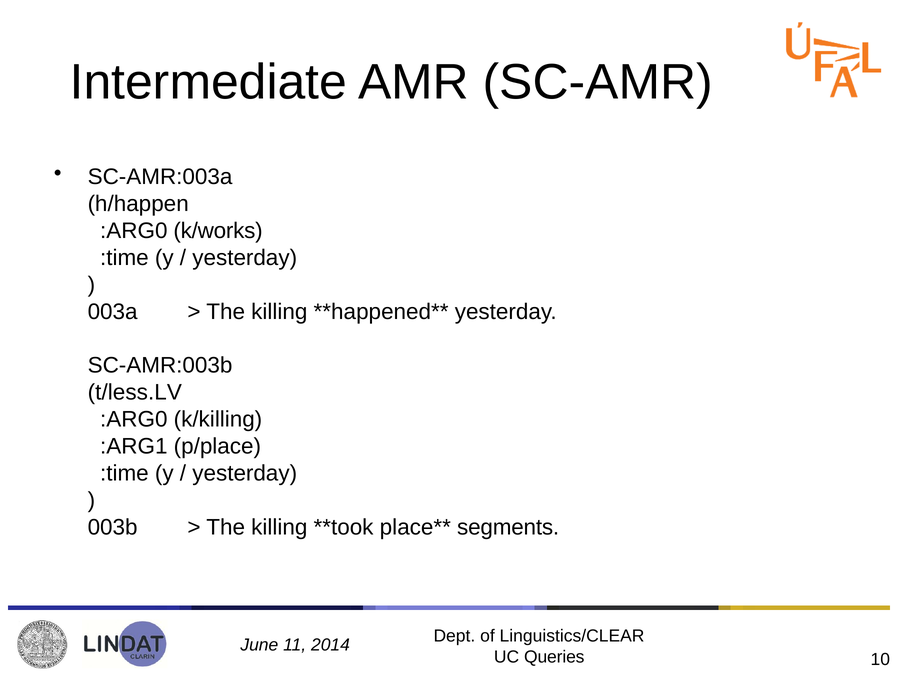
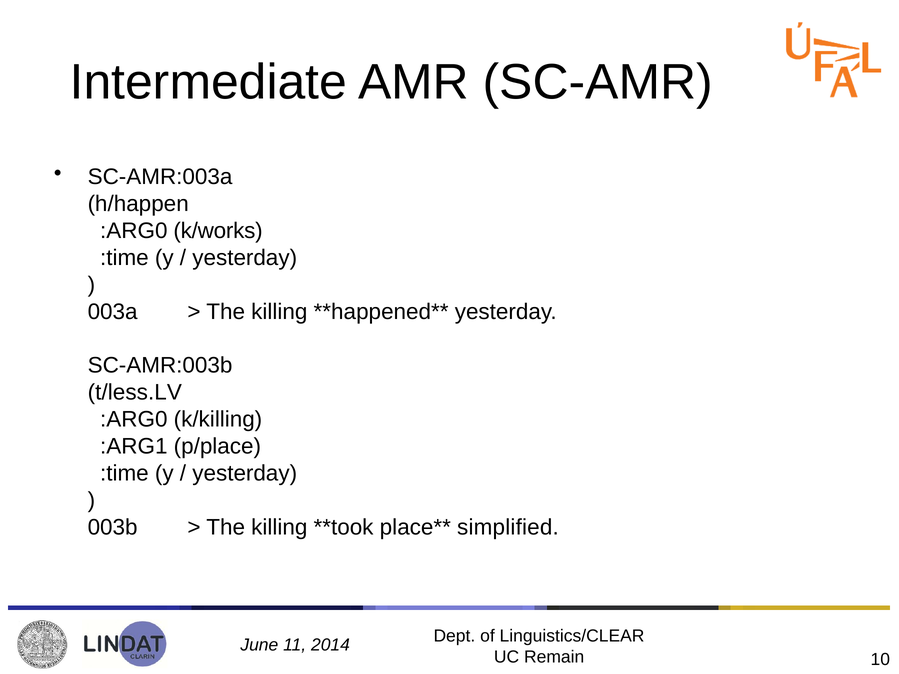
segments: segments -> simplified
Queries: Queries -> Remain
